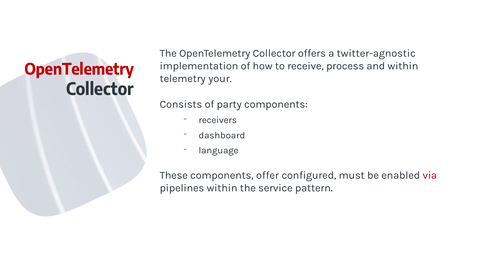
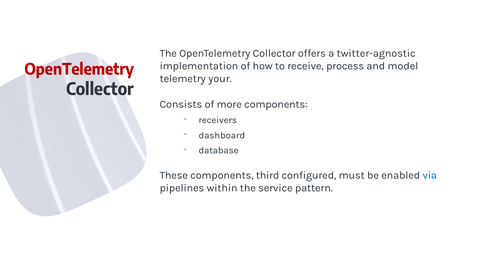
and within: within -> model
party: party -> more
language: language -> database
offer: offer -> third
via colour: red -> blue
